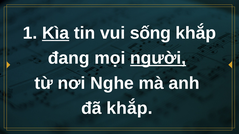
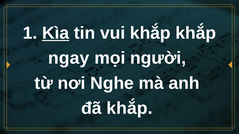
vui sống: sống -> khắp
đang: đang -> ngay
người underline: present -> none
